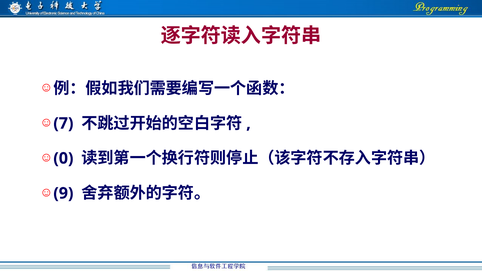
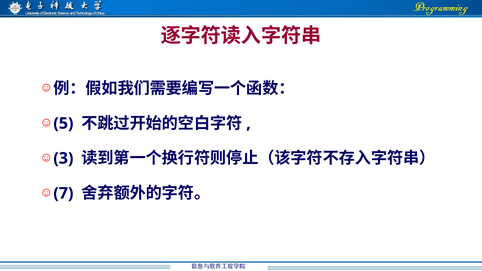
7: 7 -> 5
0: 0 -> 3
9: 9 -> 7
